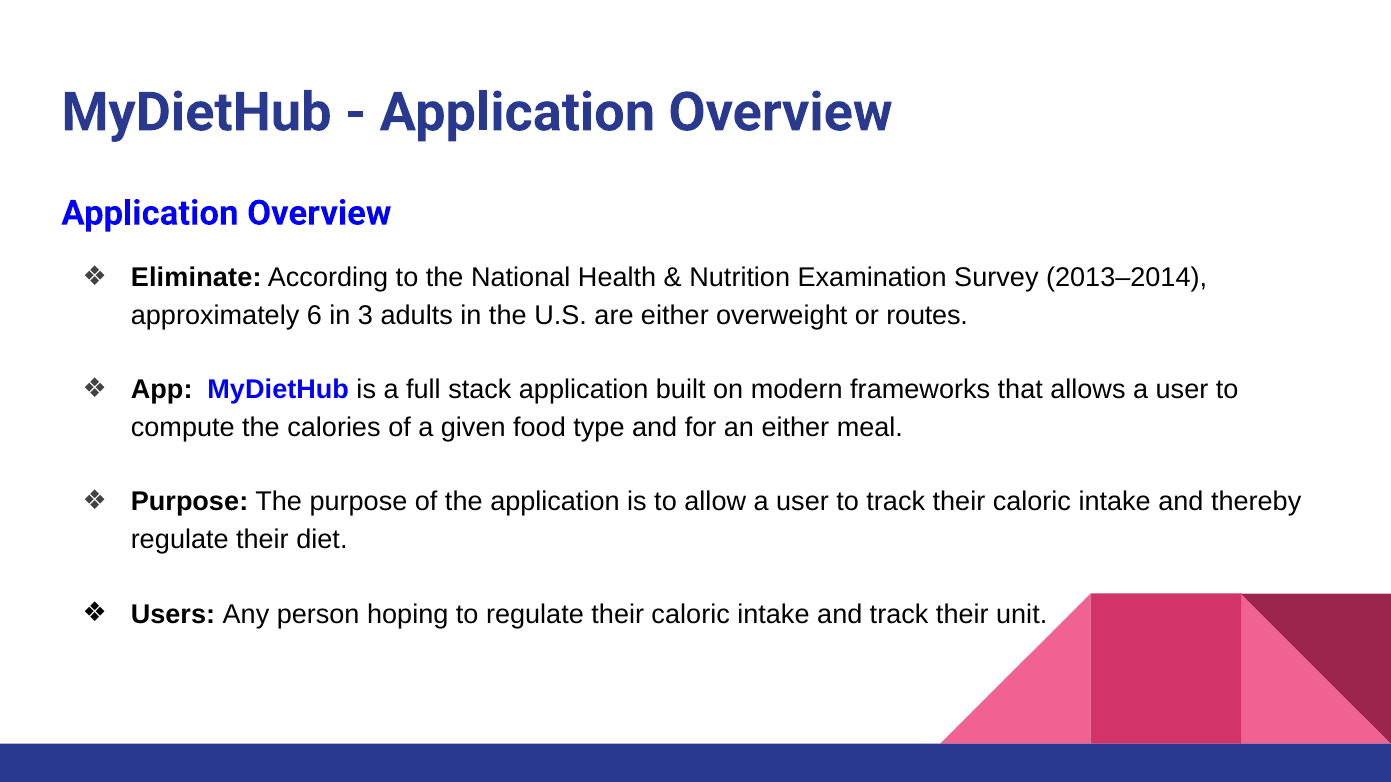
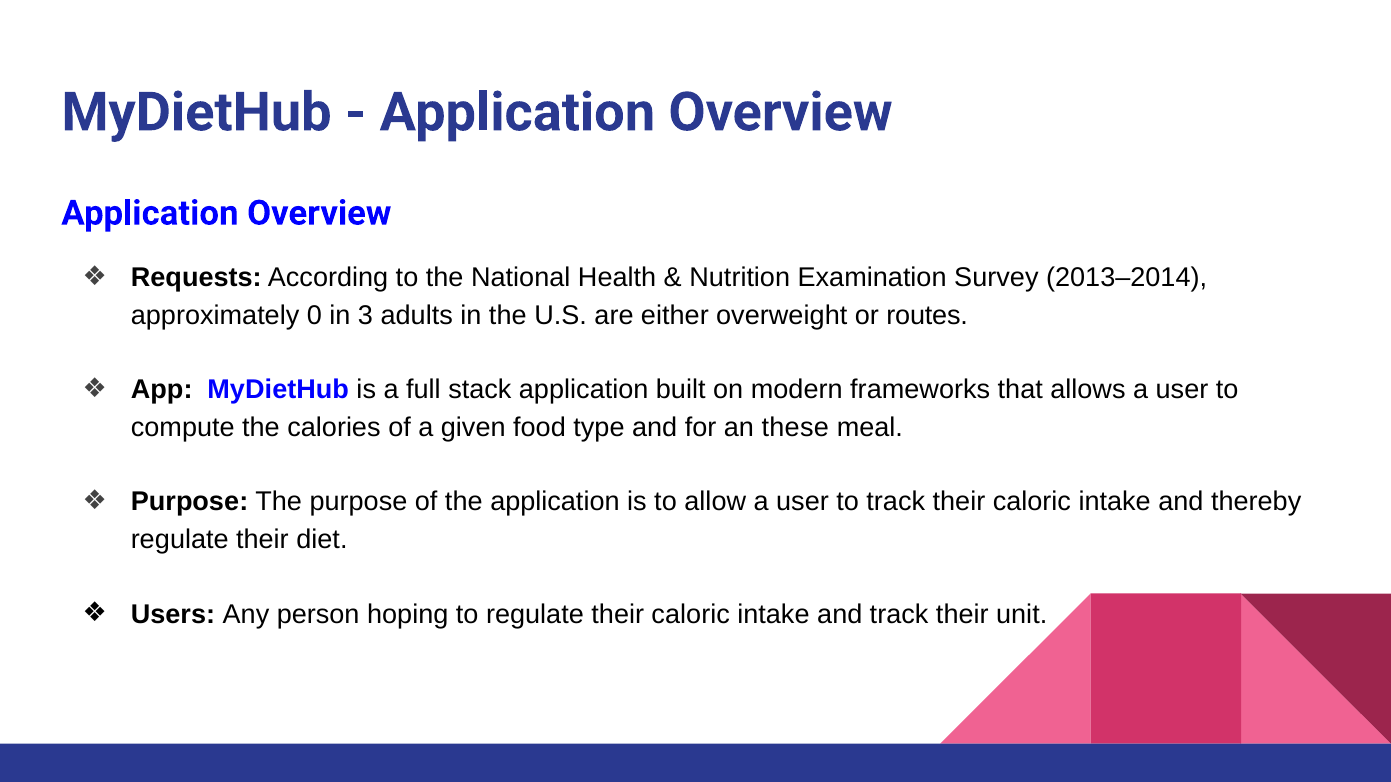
Eliminate: Eliminate -> Requests
6: 6 -> 0
an either: either -> these
